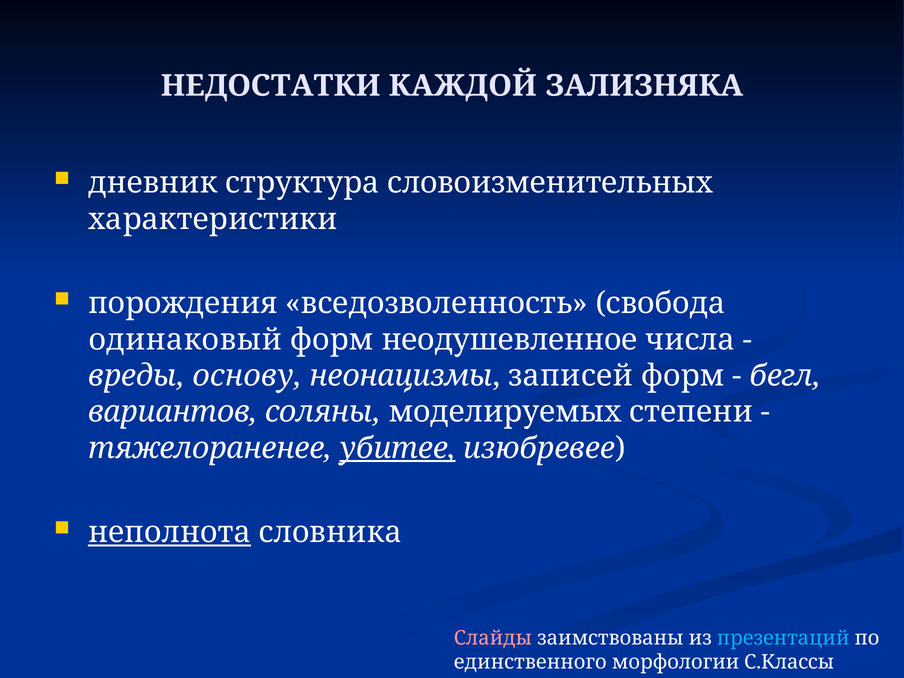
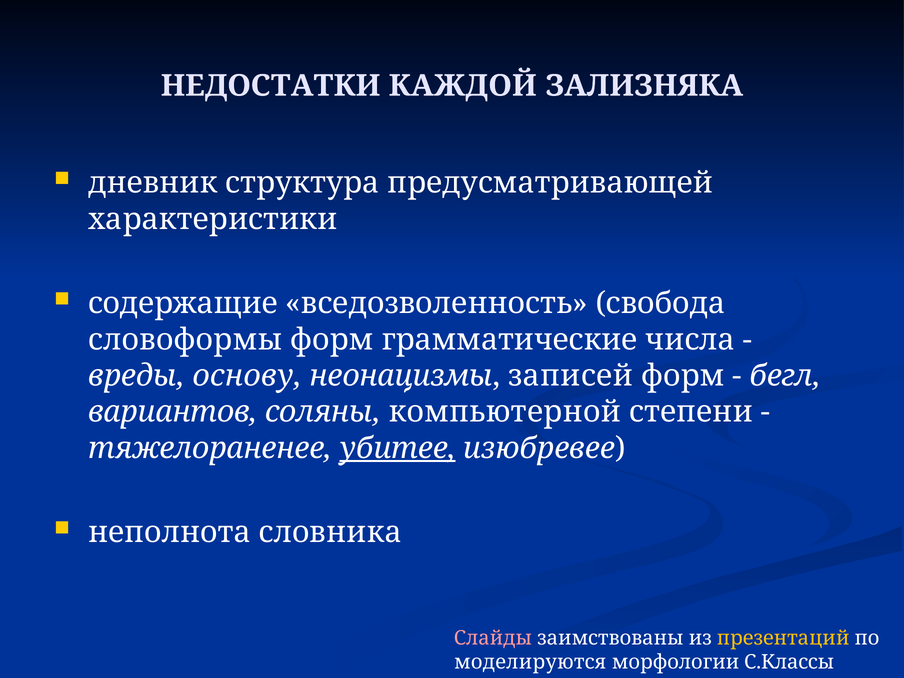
словоизменительных: словоизменительных -> предусматривающей
порождения: порождения -> содержащие
одинаковый: одинаковый -> словоформы
неодушевленное: неодушевленное -> грамматические
моделируемых: моделируемых -> компьютерной
неполнота underline: present -> none
презентаций colour: light blue -> yellow
единственного: единственного -> моделируются
